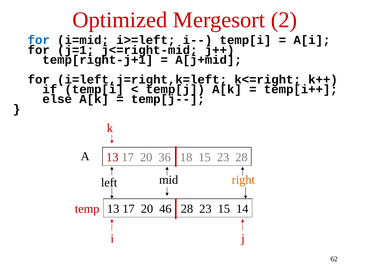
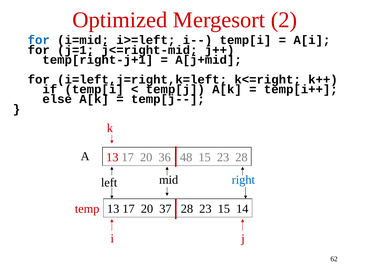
18: 18 -> 48
right colour: orange -> blue
46: 46 -> 37
